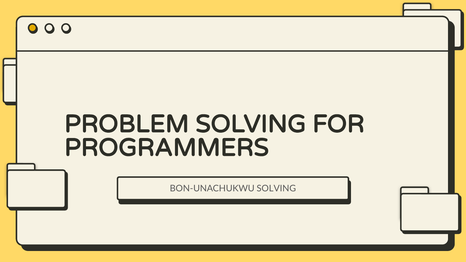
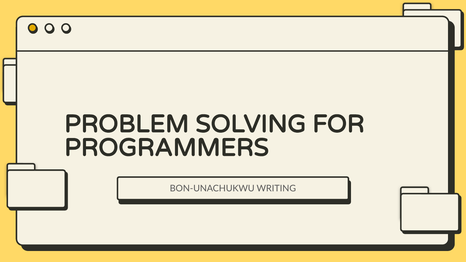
BON-UNACHUKWU SOLVING: SOLVING -> WRITING
